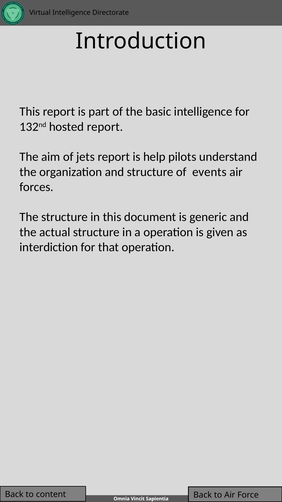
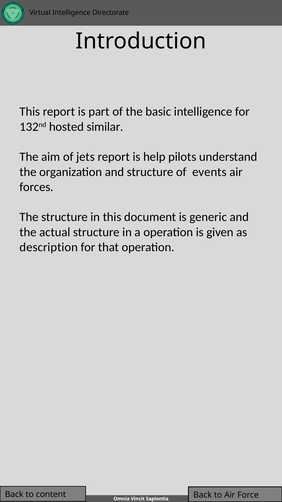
hosted report: report -> similar
interdiction: interdiction -> description
